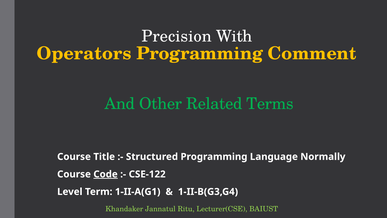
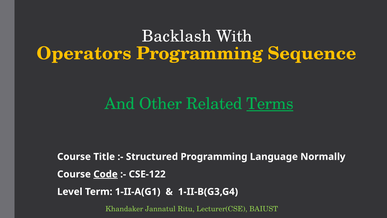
Precision: Precision -> Backlash
Comment: Comment -> Sequence
Terms underline: none -> present
